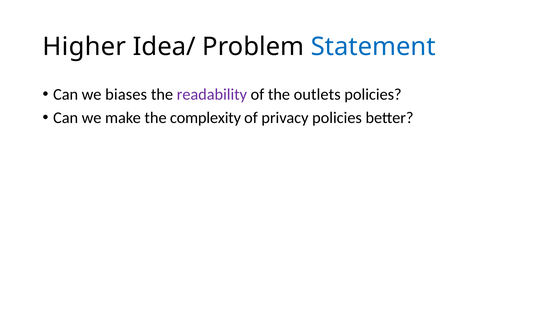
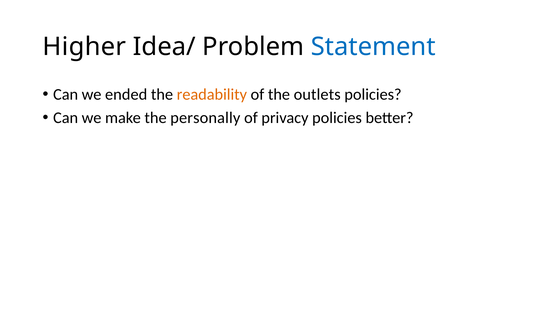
biases: biases -> ended
readability colour: purple -> orange
complexity: complexity -> personally
